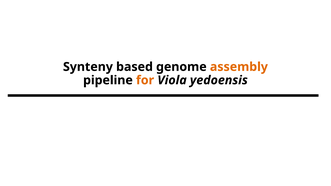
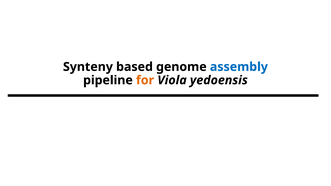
assembly colour: orange -> blue
